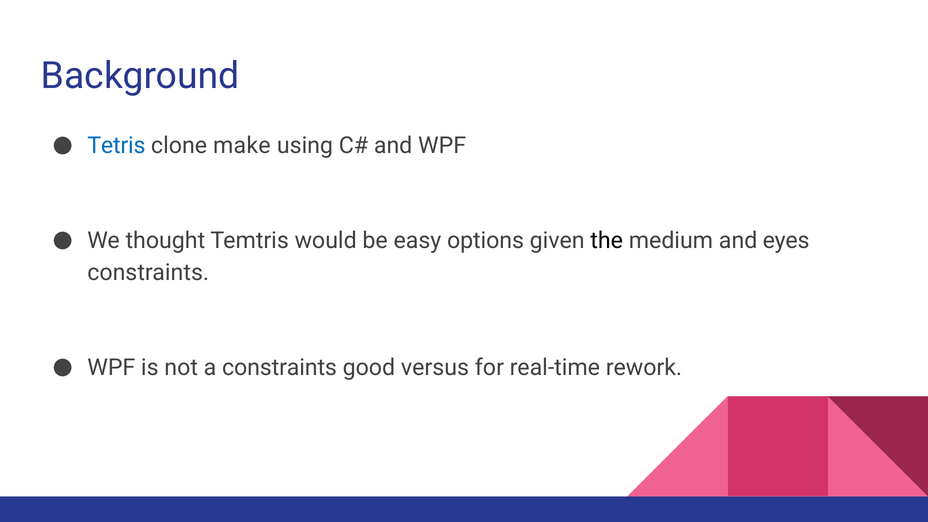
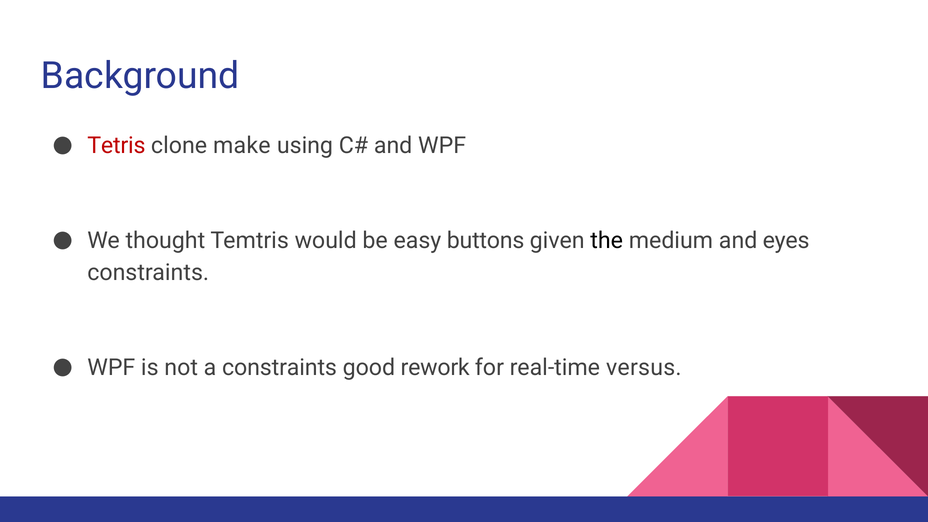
Tetris colour: blue -> red
options: options -> buttons
versus: versus -> rework
rework: rework -> versus
